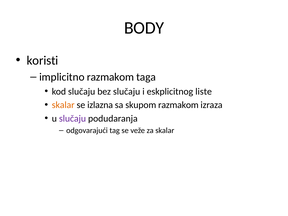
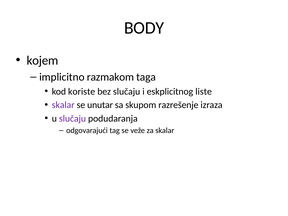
koristi: koristi -> kojem
kod slučaju: slučaju -> koriste
skalar at (63, 105) colour: orange -> purple
izlazna: izlazna -> unutar
skupom razmakom: razmakom -> razrešenje
